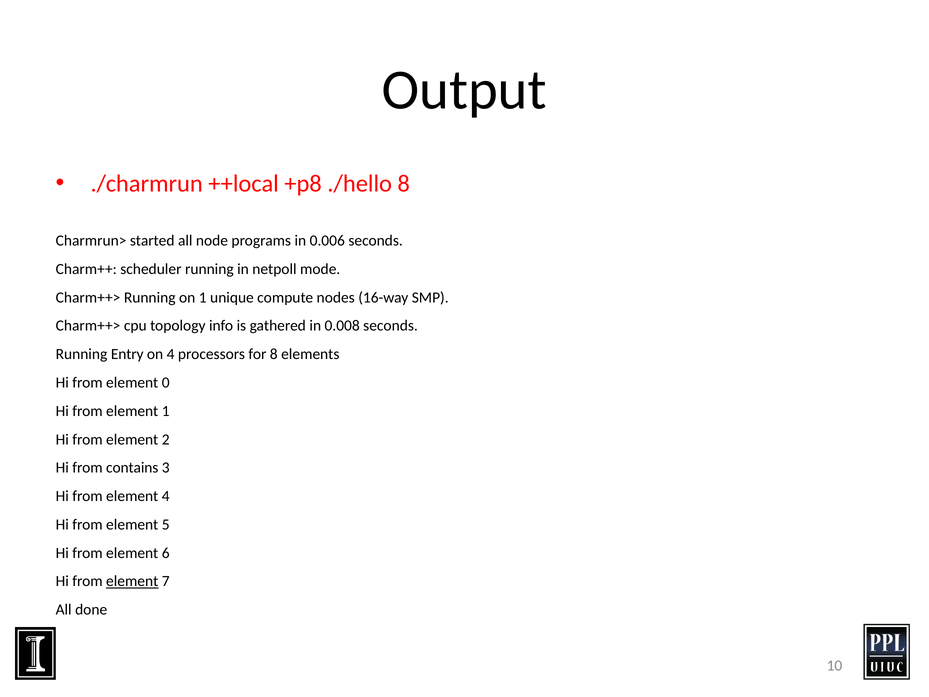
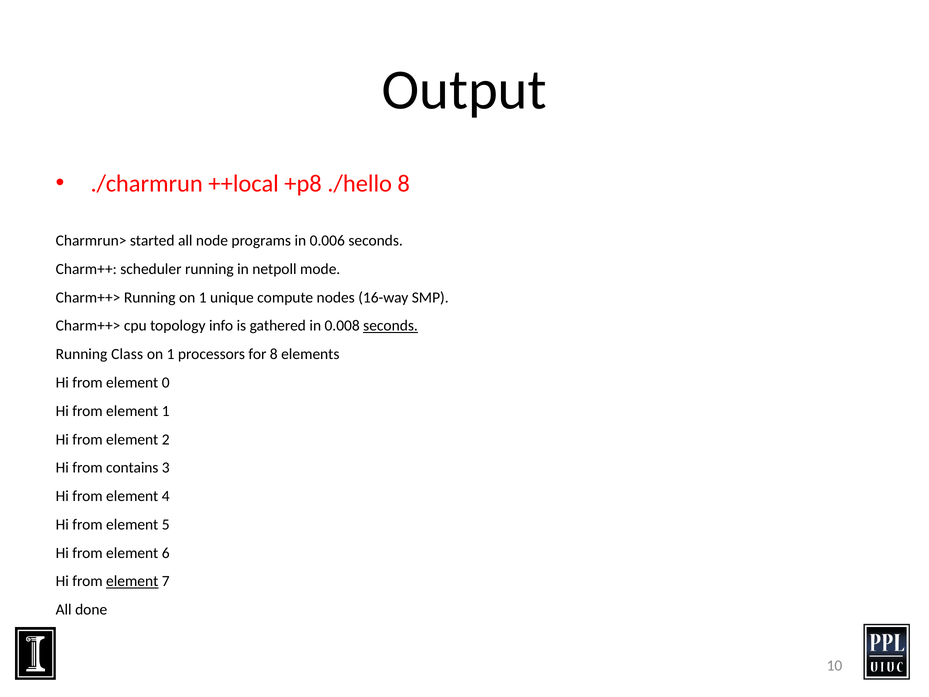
seconds at (391, 326) underline: none -> present
Entry: Entry -> Class
4 at (171, 354): 4 -> 1
